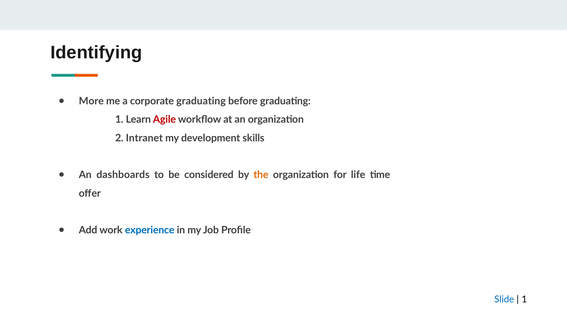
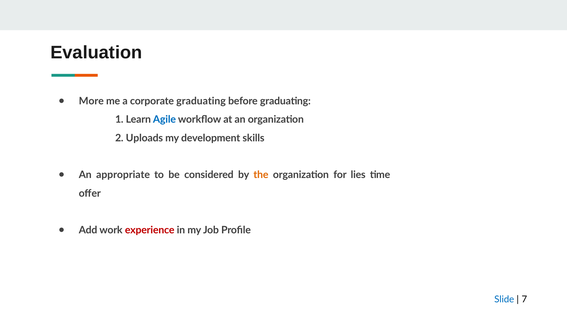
Identifying: Identifying -> Evaluation
Agile colour: red -> blue
Intranet: Intranet -> Uploads
dashboards: dashboards -> appropriate
life: life -> lies
experience colour: blue -> red
1 at (524, 299): 1 -> 7
